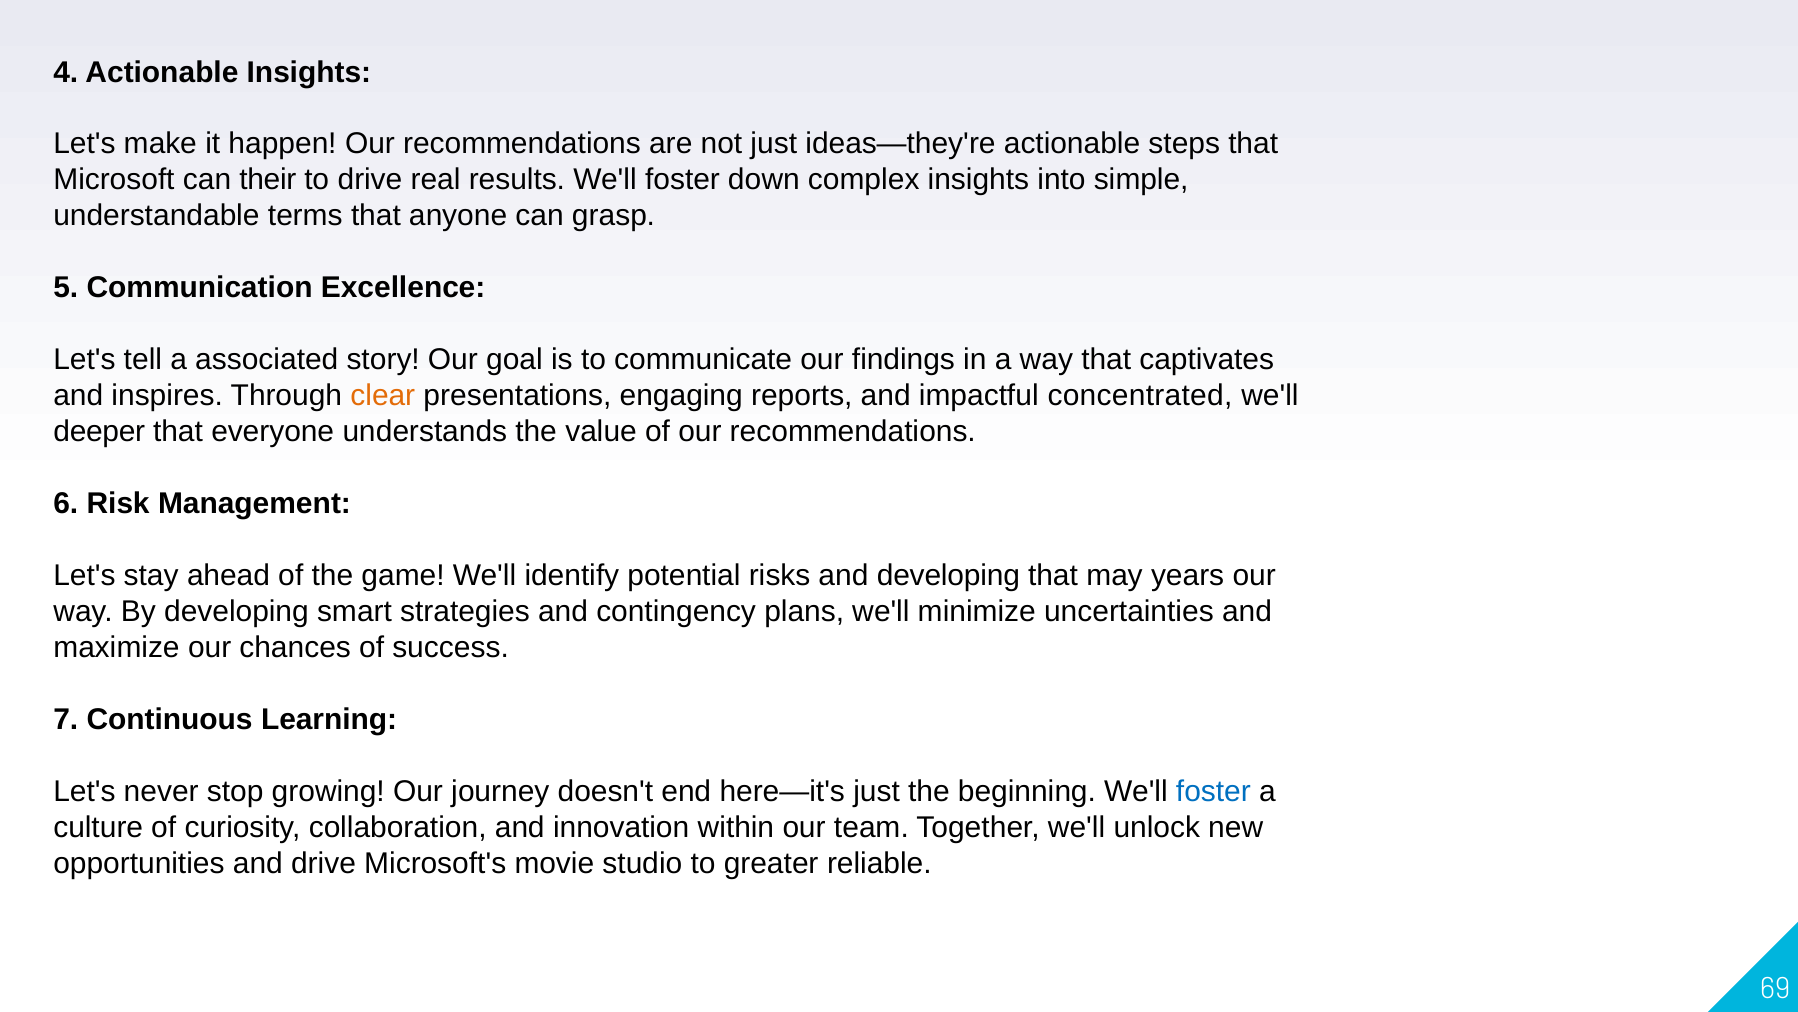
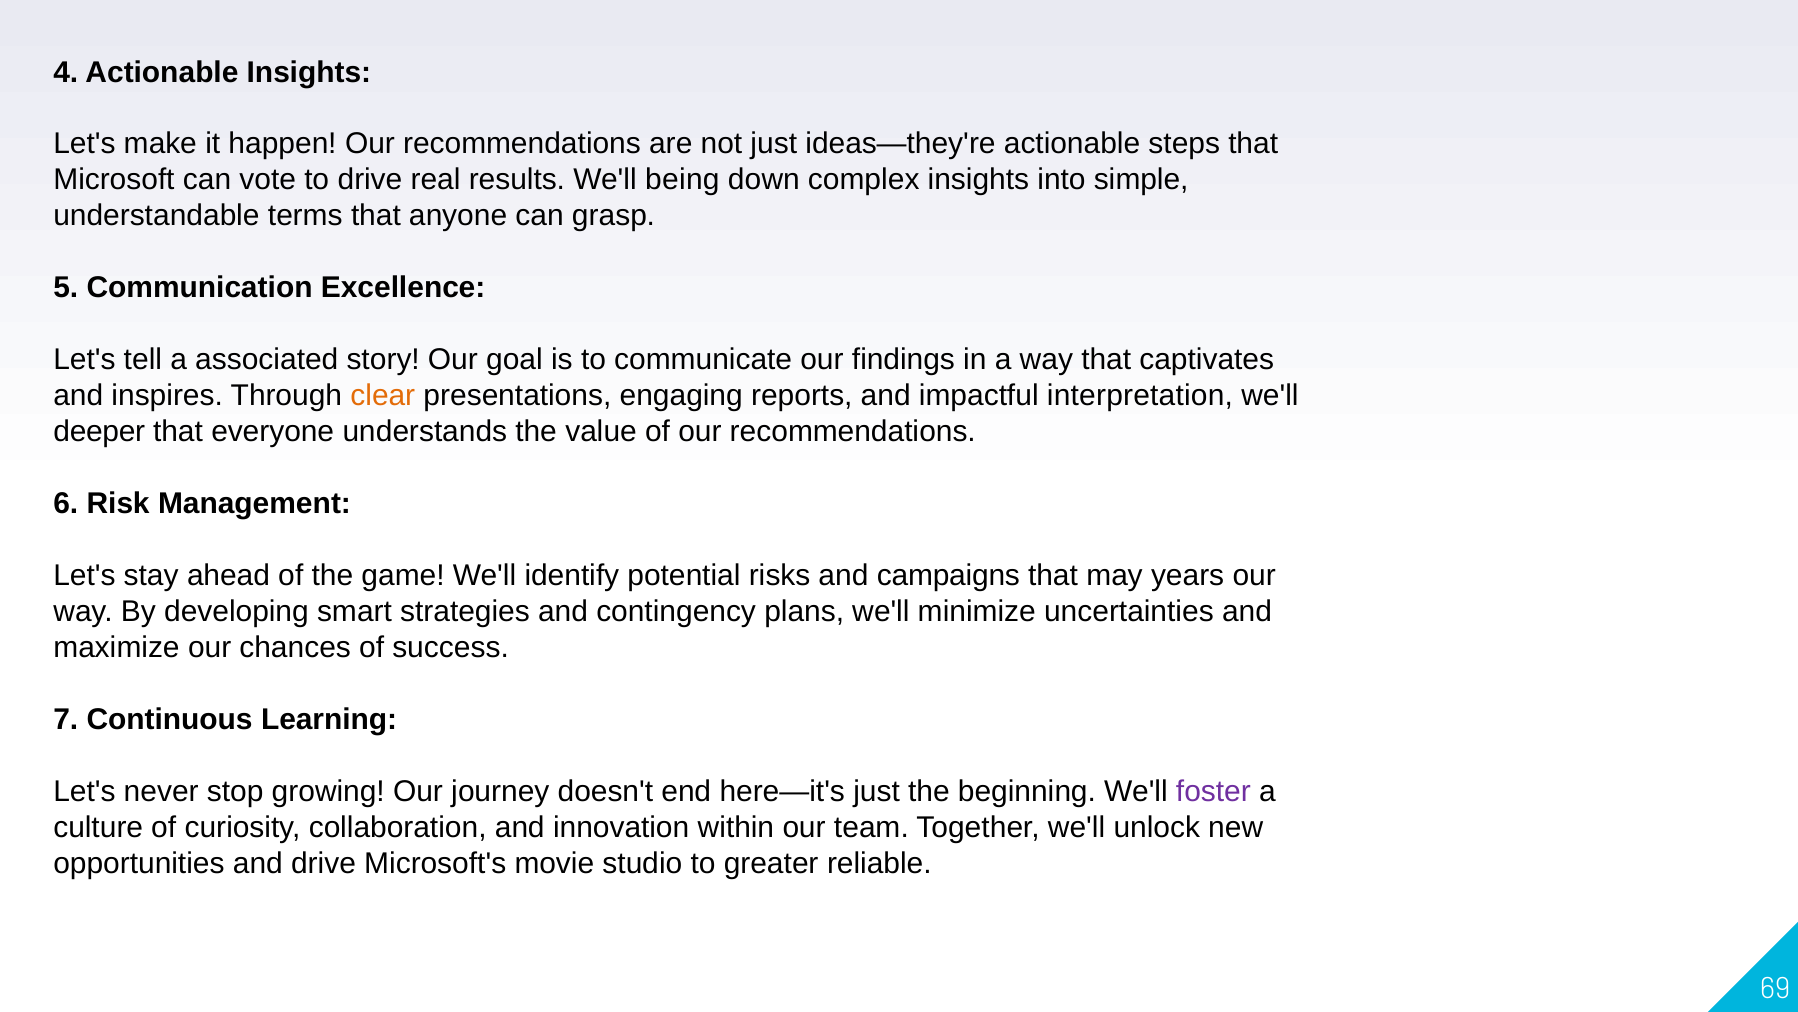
their: their -> vote
results We'll foster: foster -> being
concentrated: concentrated -> interpretation
and developing: developing -> campaigns
foster at (1213, 791) colour: blue -> purple
